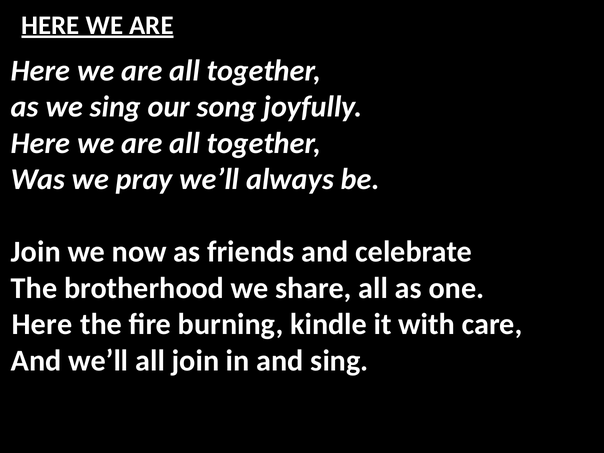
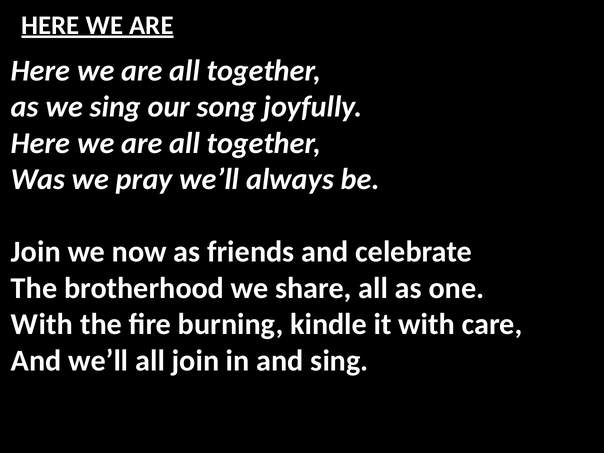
Here at (42, 324): Here -> With
